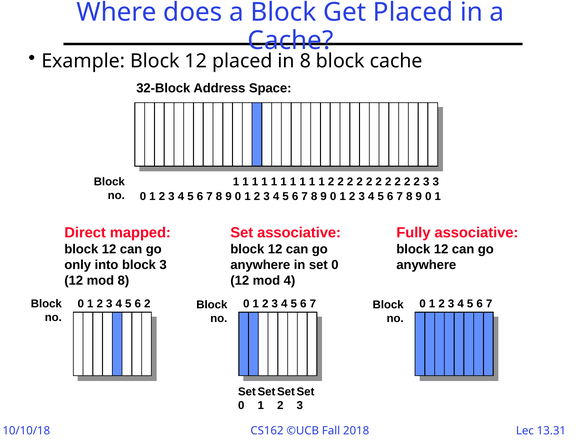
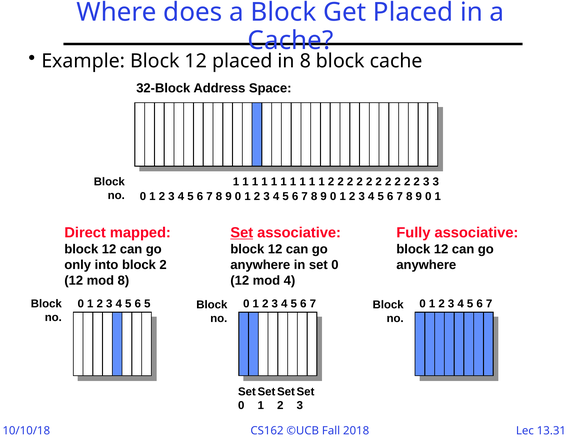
Set at (242, 232) underline: none -> present
block 3: 3 -> 2
6 2: 2 -> 5
